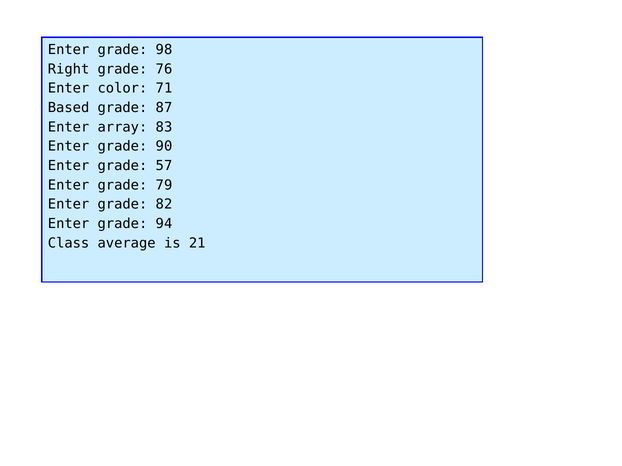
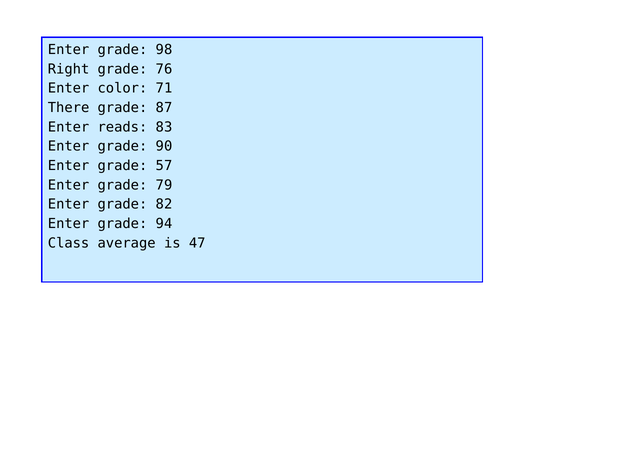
Based: Based -> There
array: array -> reads
21: 21 -> 47
